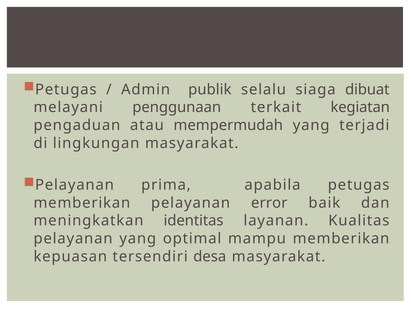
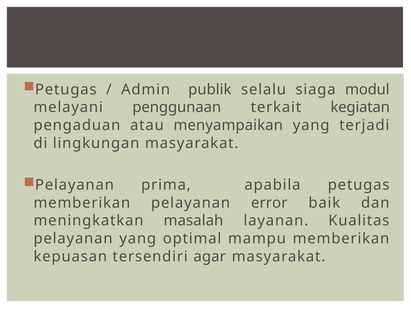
dibuat: dibuat -> modul
mempermudah: mempermudah -> menyampaikan
identitas: identitas -> masalah
desa: desa -> agar
